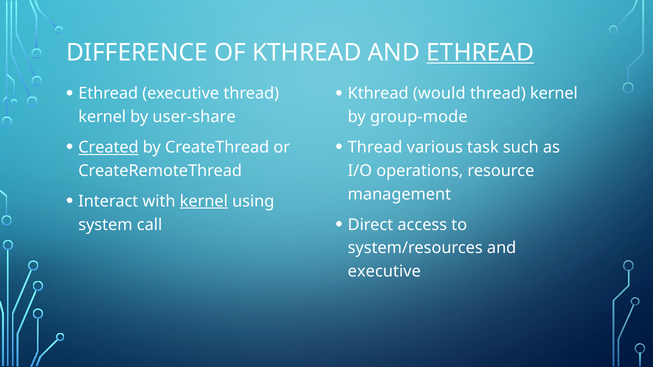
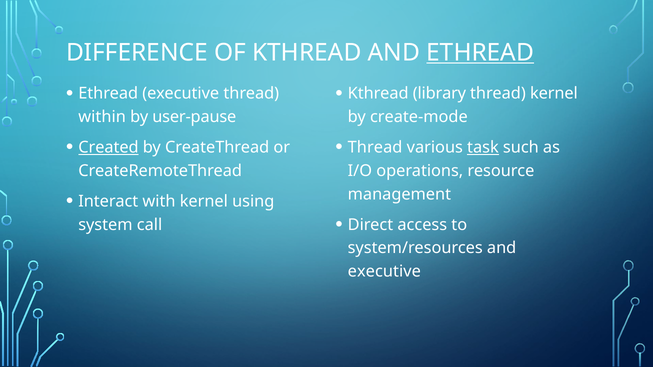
would: would -> library
kernel at (102, 117): kernel -> within
user-share: user-share -> user-pause
group-mode: group-mode -> create-mode
task underline: none -> present
kernel at (204, 201) underline: present -> none
